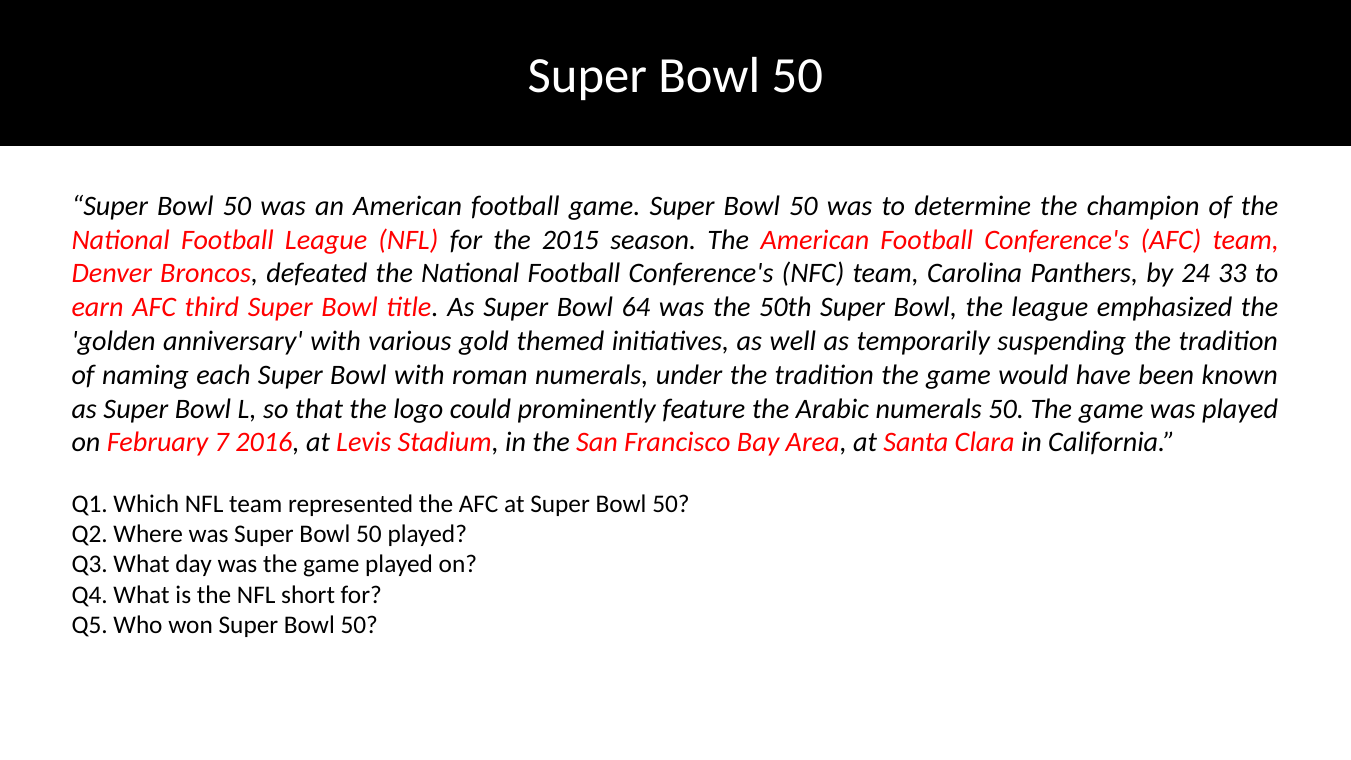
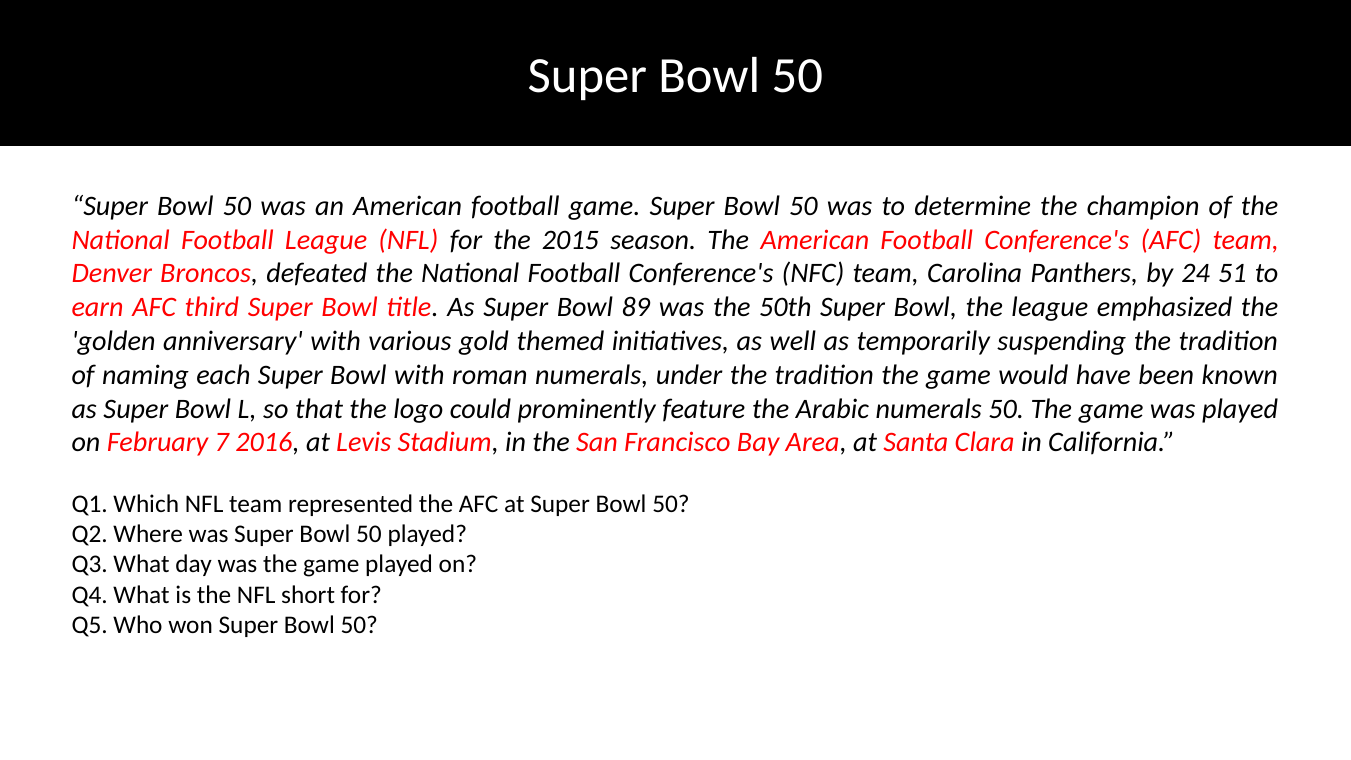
33: 33 -> 51
64: 64 -> 89
